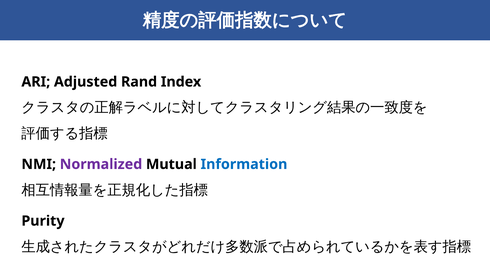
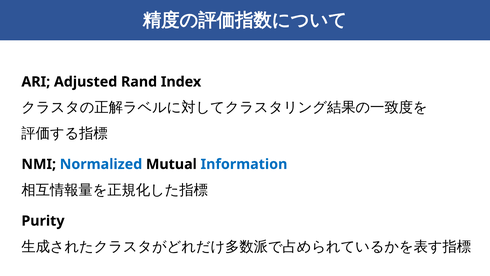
Normalized colour: purple -> blue
